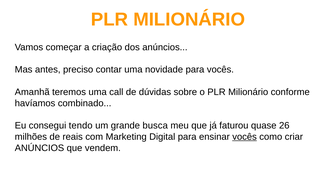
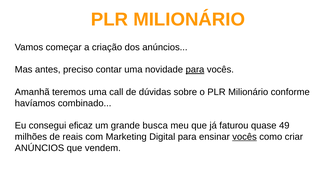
para at (195, 70) underline: none -> present
tendo: tendo -> eficaz
26: 26 -> 49
